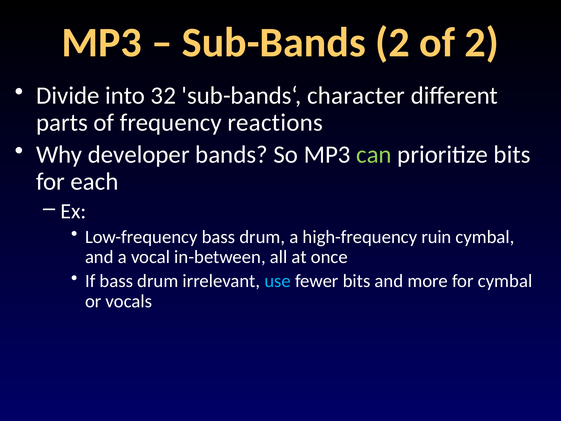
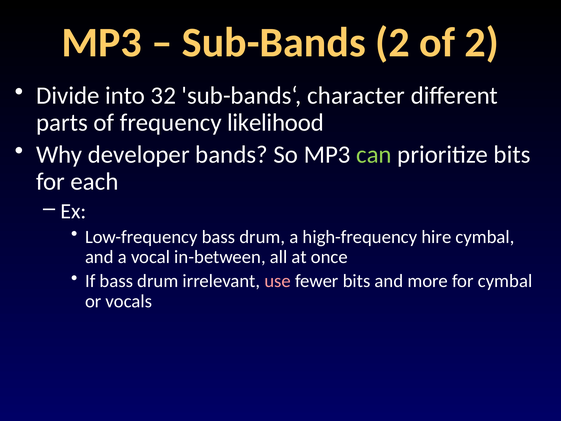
reactions: reactions -> likelihood
ruin: ruin -> hire
use colour: light blue -> pink
